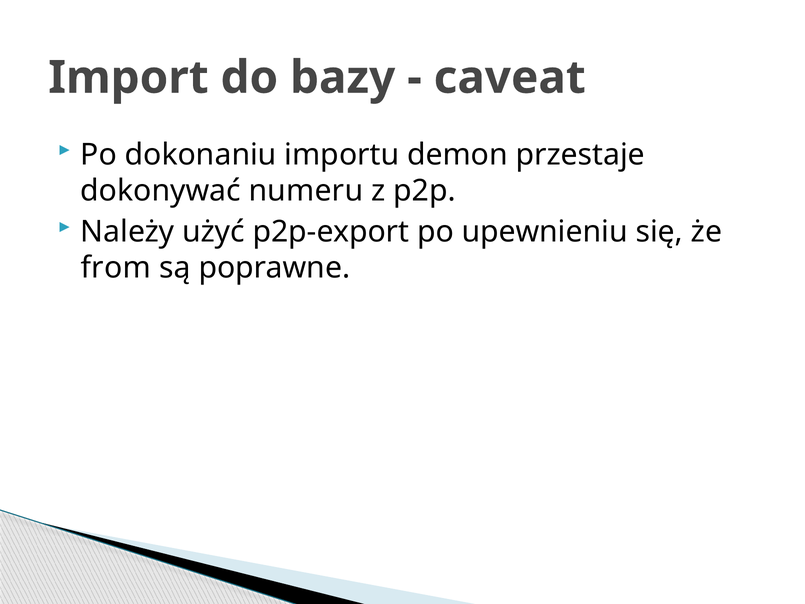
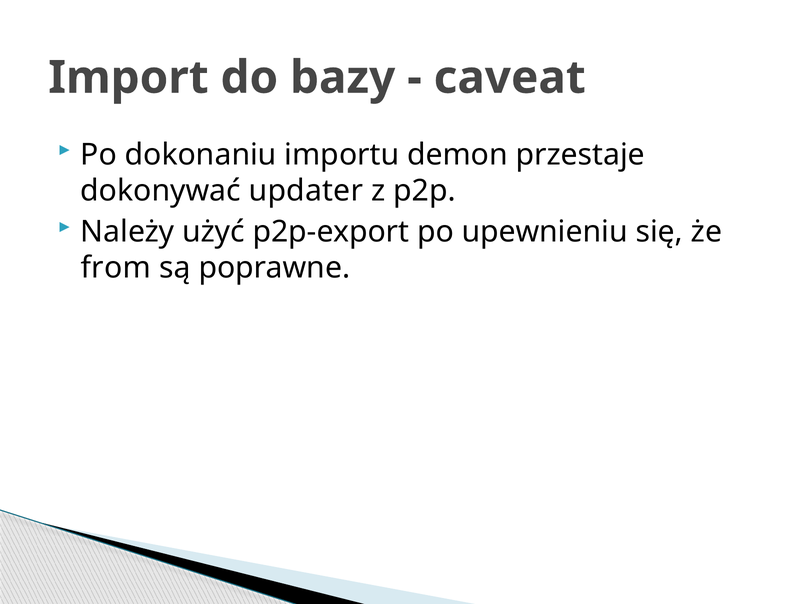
numeru: numeru -> updater
